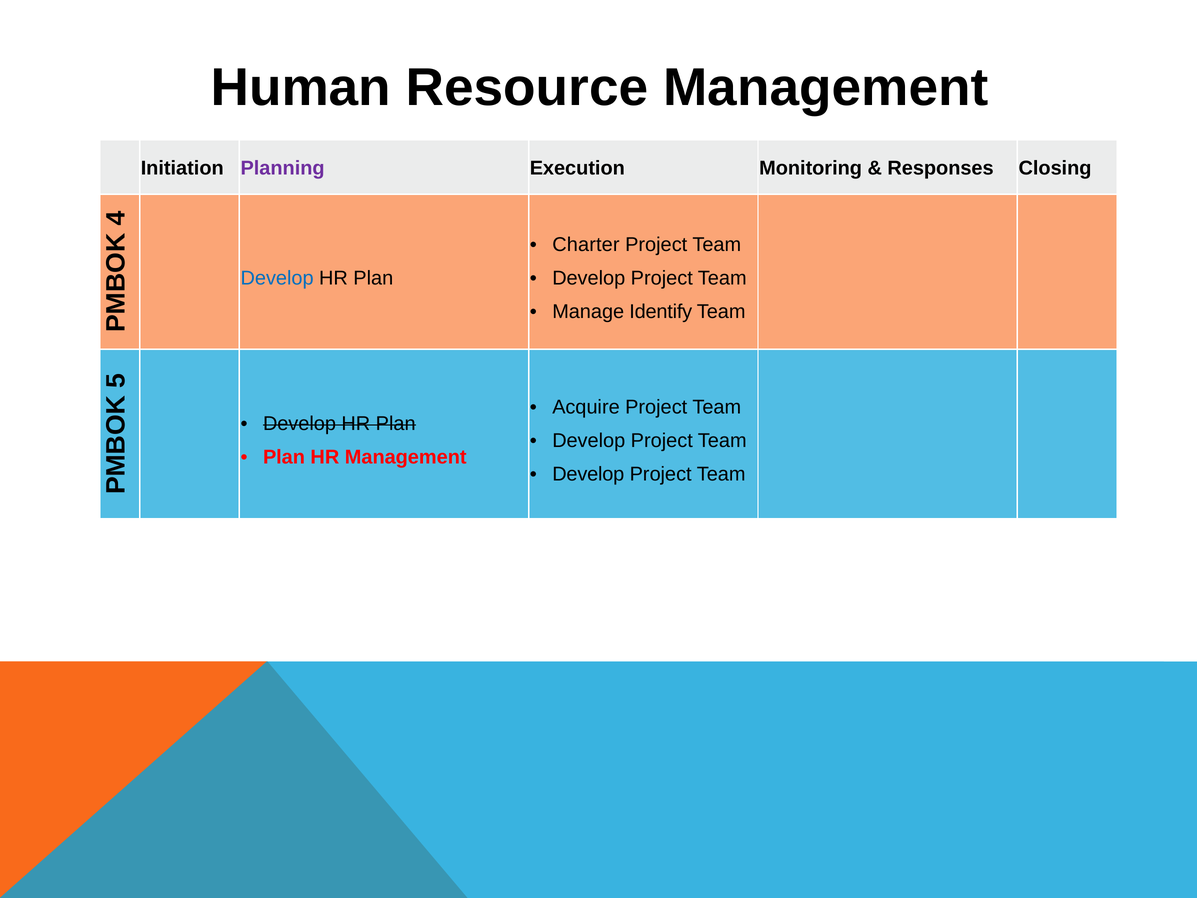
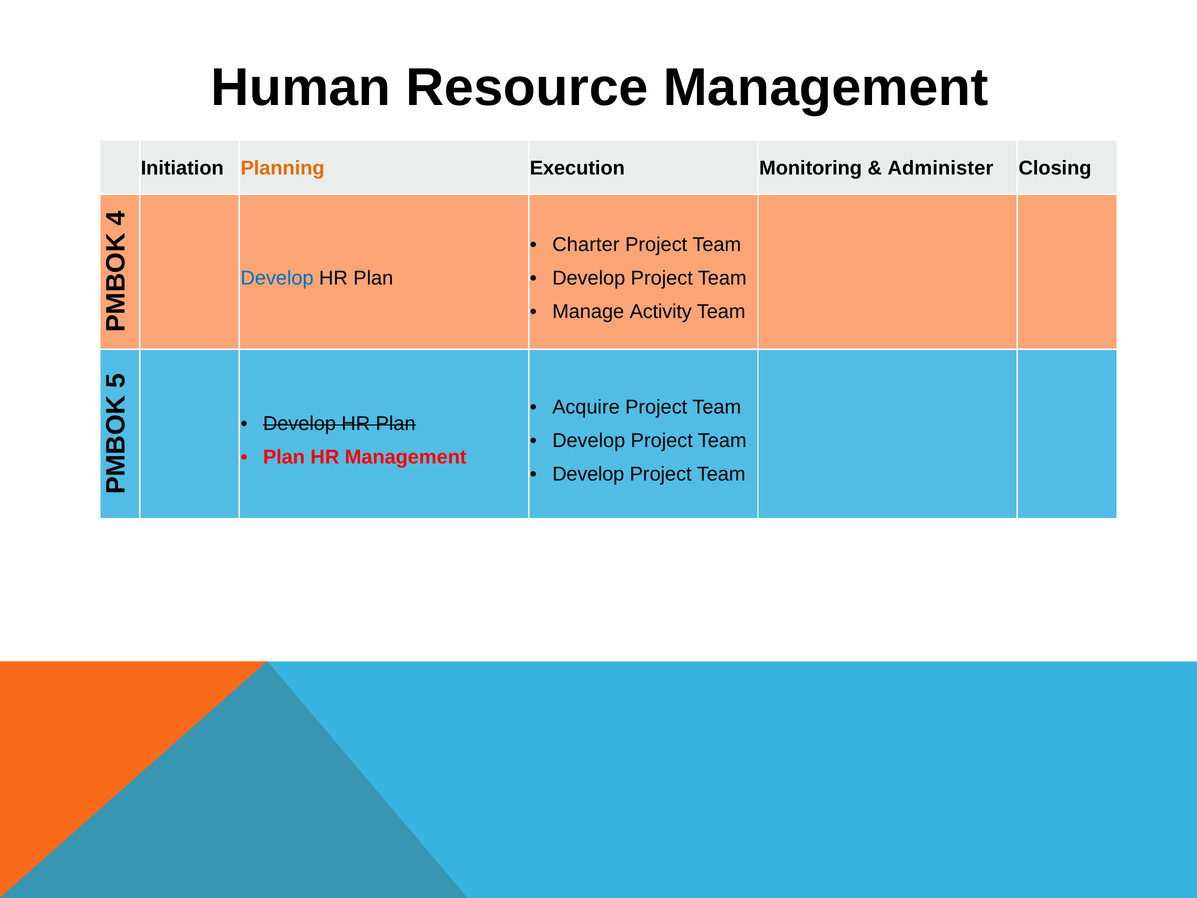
Planning colour: purple -> orange
Responses: Responses -> Administer
Identify: Identify -> Activity
